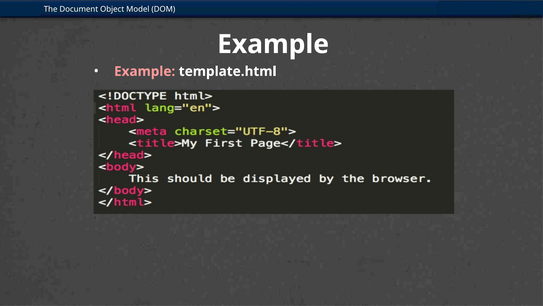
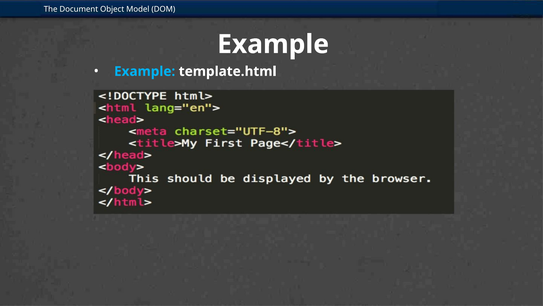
Example at (145, 71) colour: pink -> light blue
